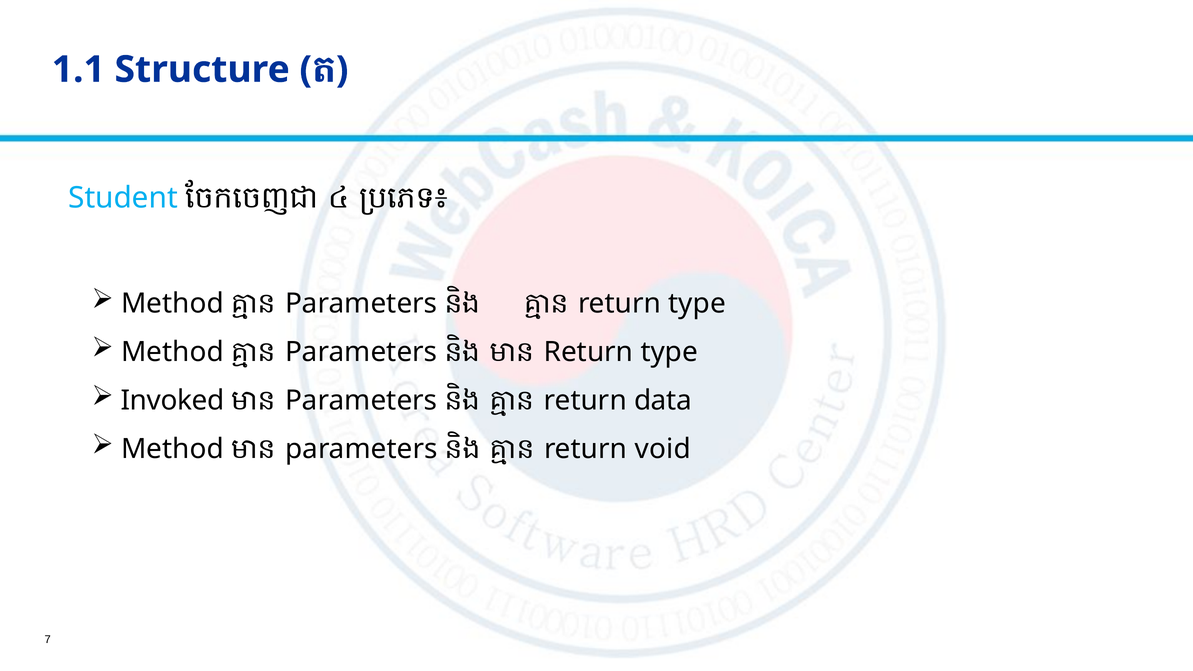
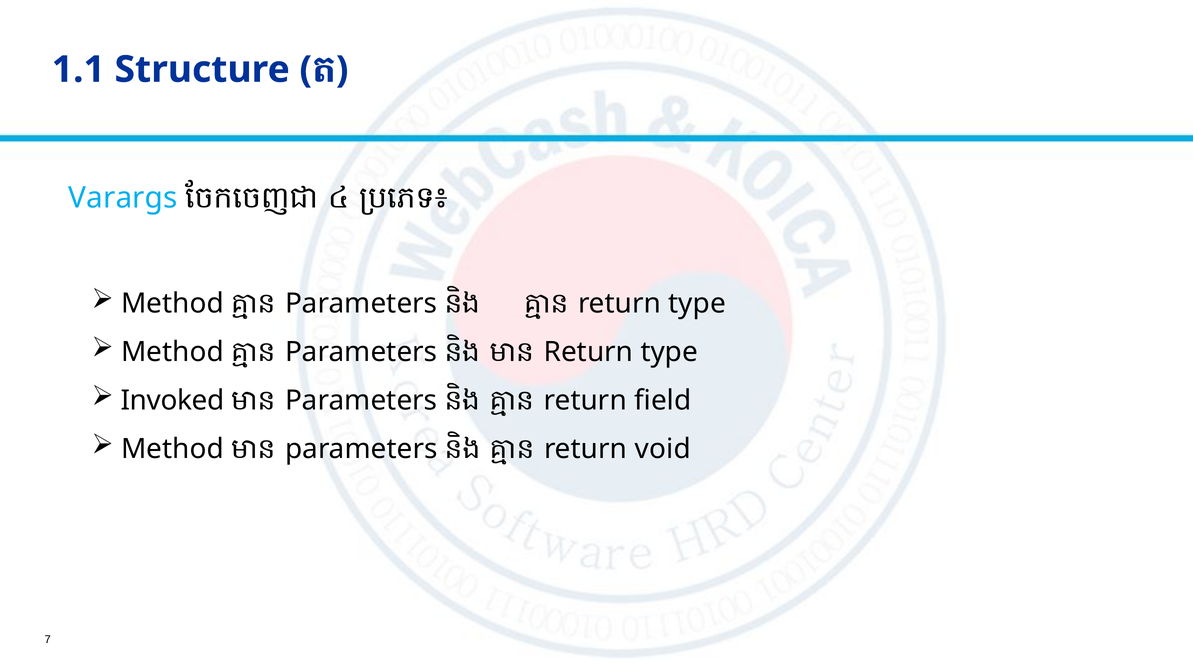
Student: Student -> Varargs
data: data -> field
